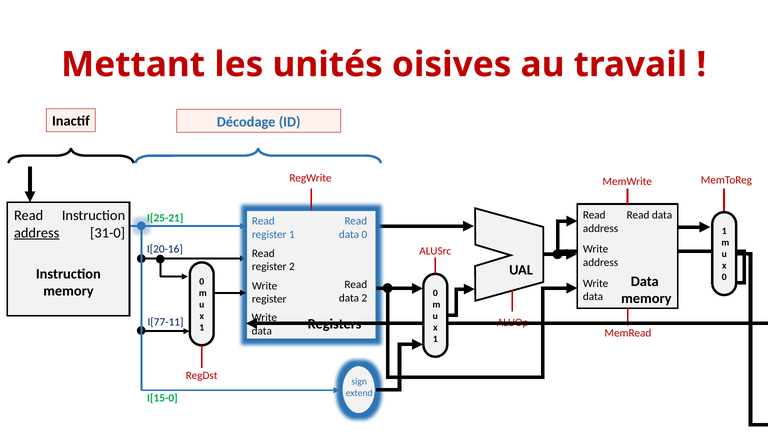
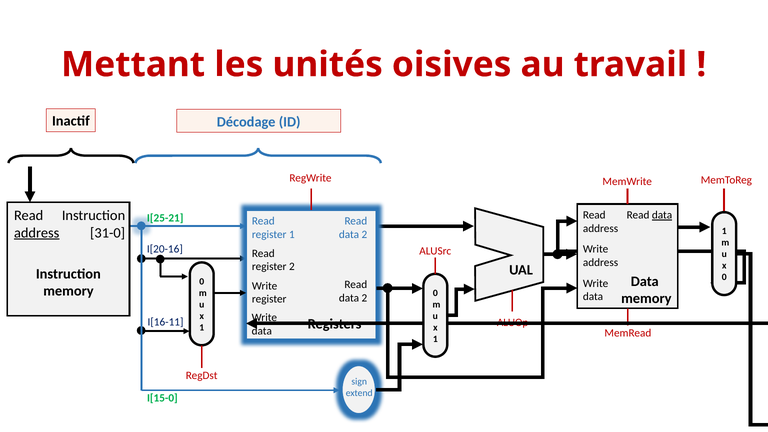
data at (662, 215) underline: none -> present
0 at (364, 234): 0 -> 2
I[77-11: I[77-11 -> I[16-11
